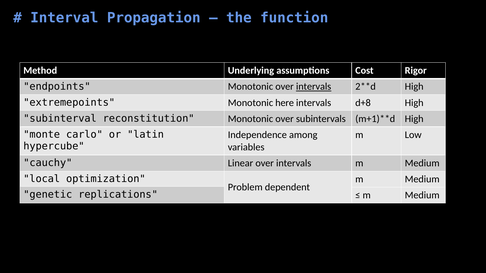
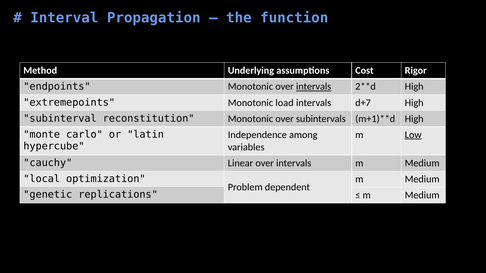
here: here -> load
d+8: d+8 -> d+7
Low underline: none -> present
